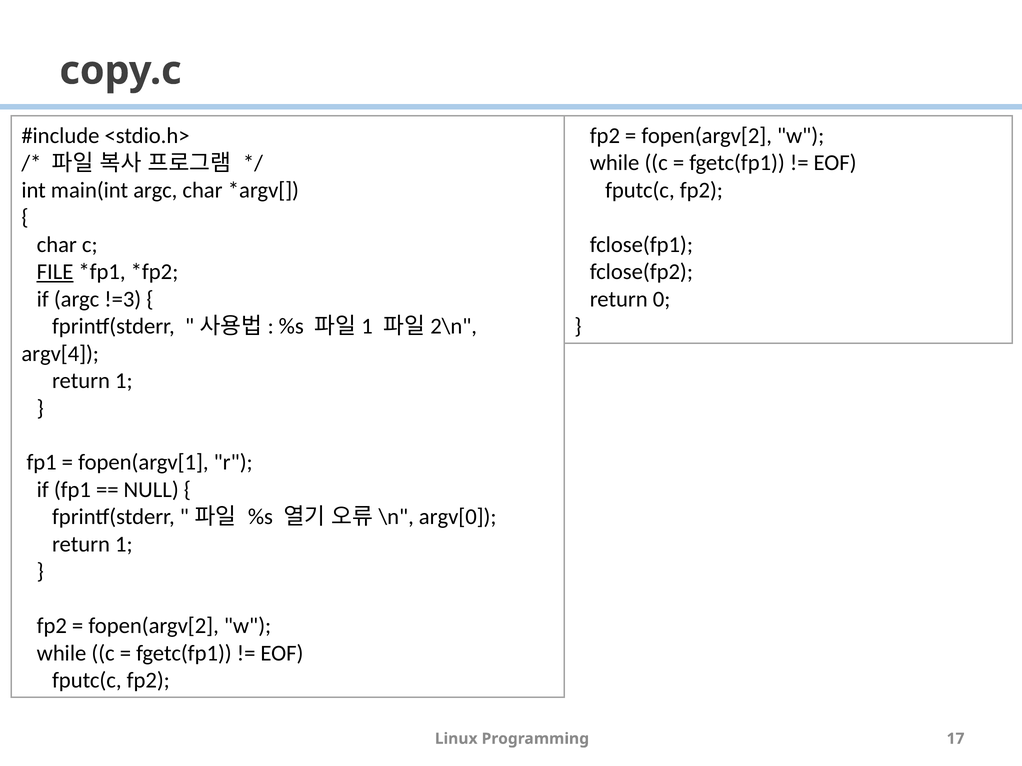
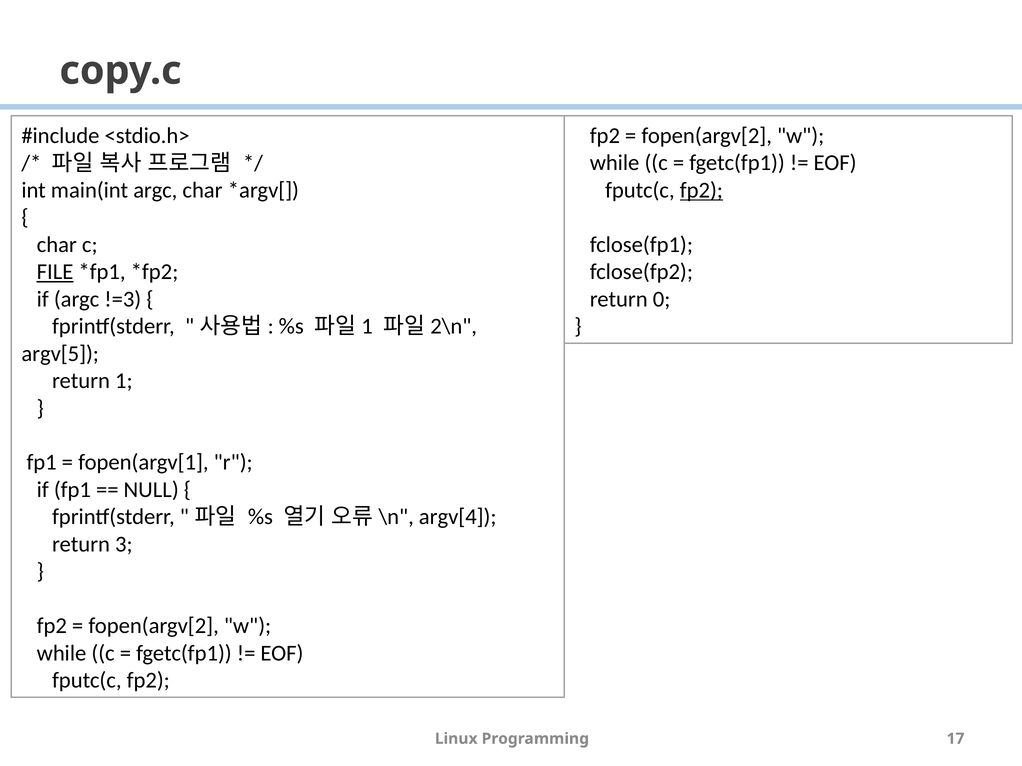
fp2 at (701, 190) underline: none -> present
argv[4: argv[4 -> argv[5
argv[0: argv[0 -> argv[4
1 at (124, 545): 1 -> 3
